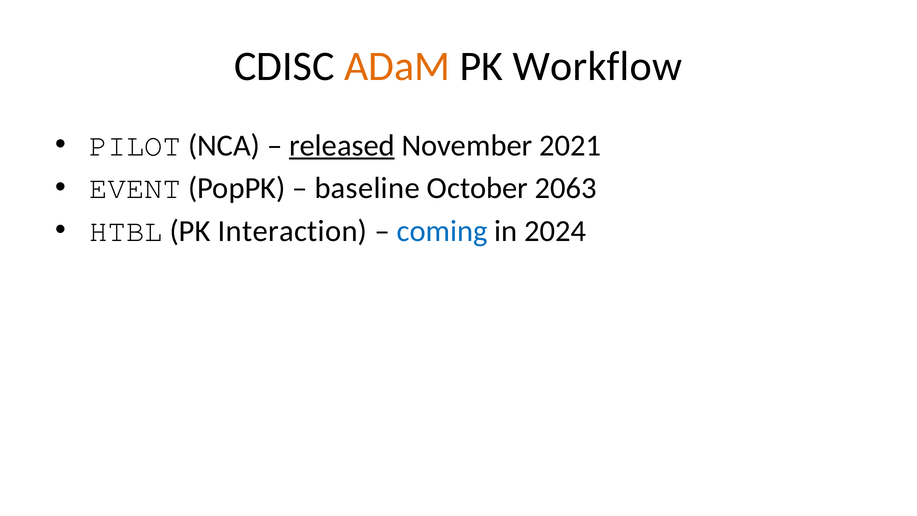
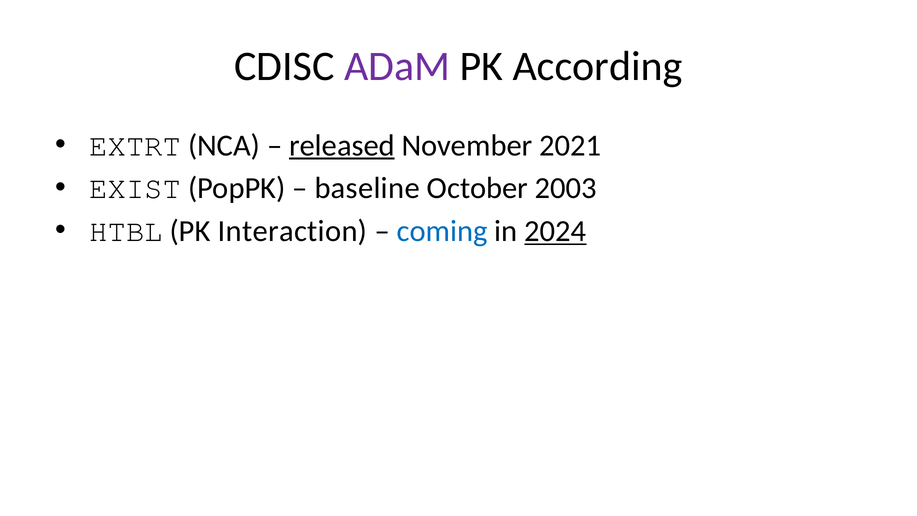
ADaM colour: orange -> purple
Workflow: Workflow -> According
PILOT: PILOT -> EXTRT
EVENT: EVENT -> EXIST
2063: 2063 -> 2003
2024 underline: none -> present
